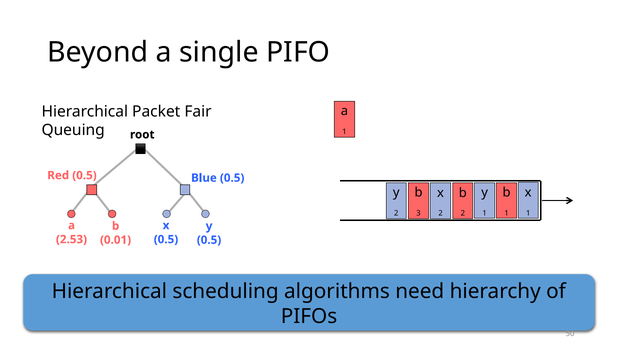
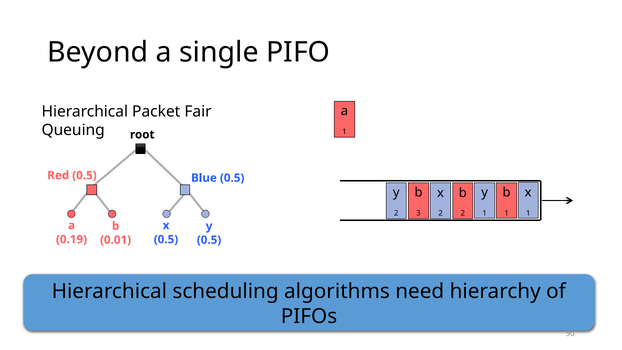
2.53: 2.53 -> 0.19
